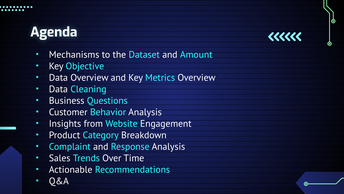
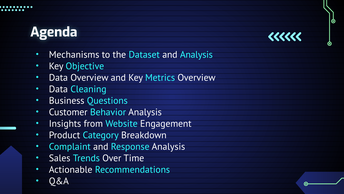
and Amount: Amount -> Analysis
